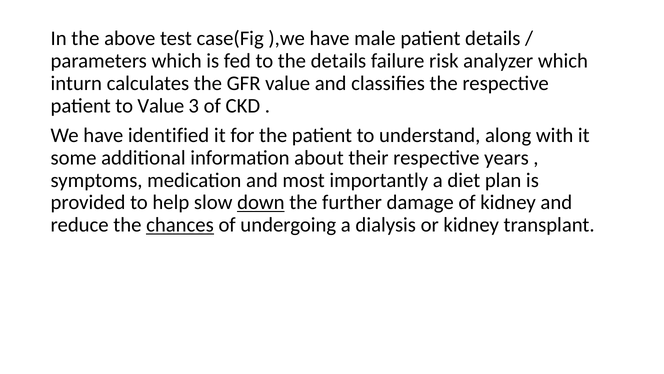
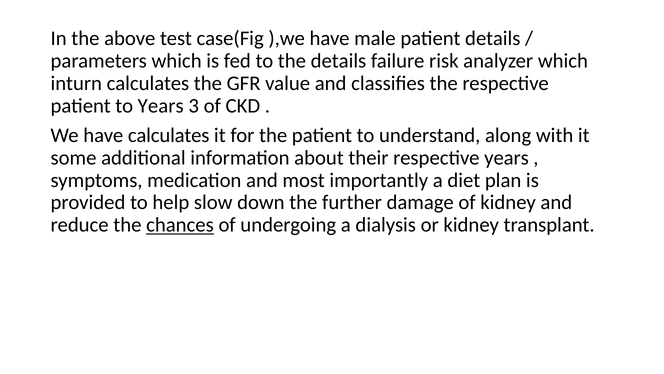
to Value: Value -> Years
have identified: identified -> calculates
down underline: present -> none
